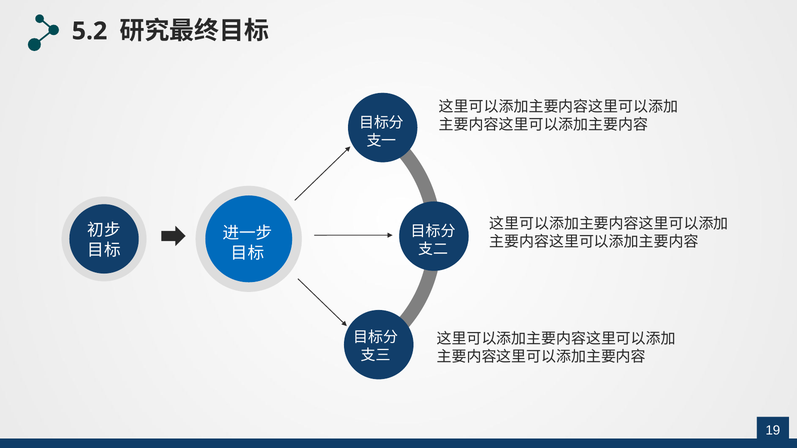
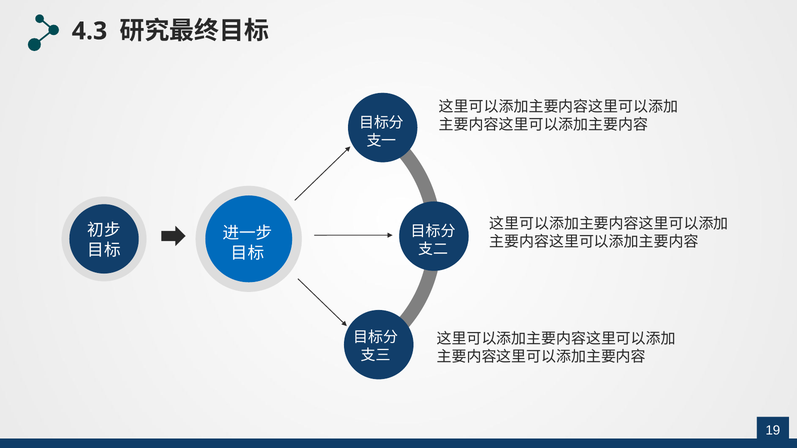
5.2: 5.2 -> 4.3
